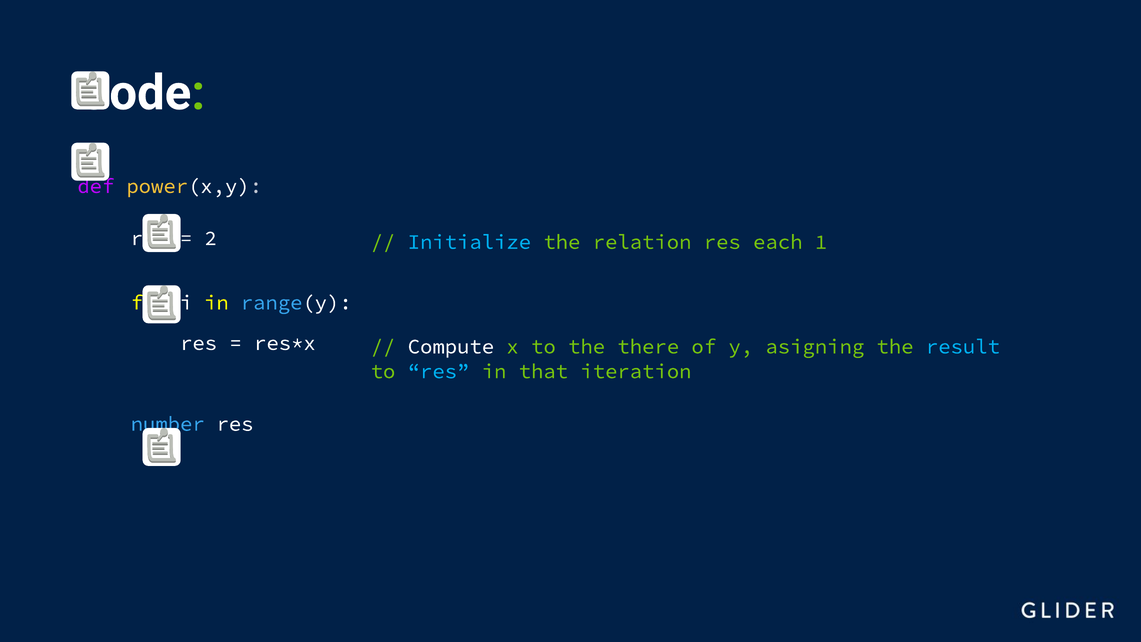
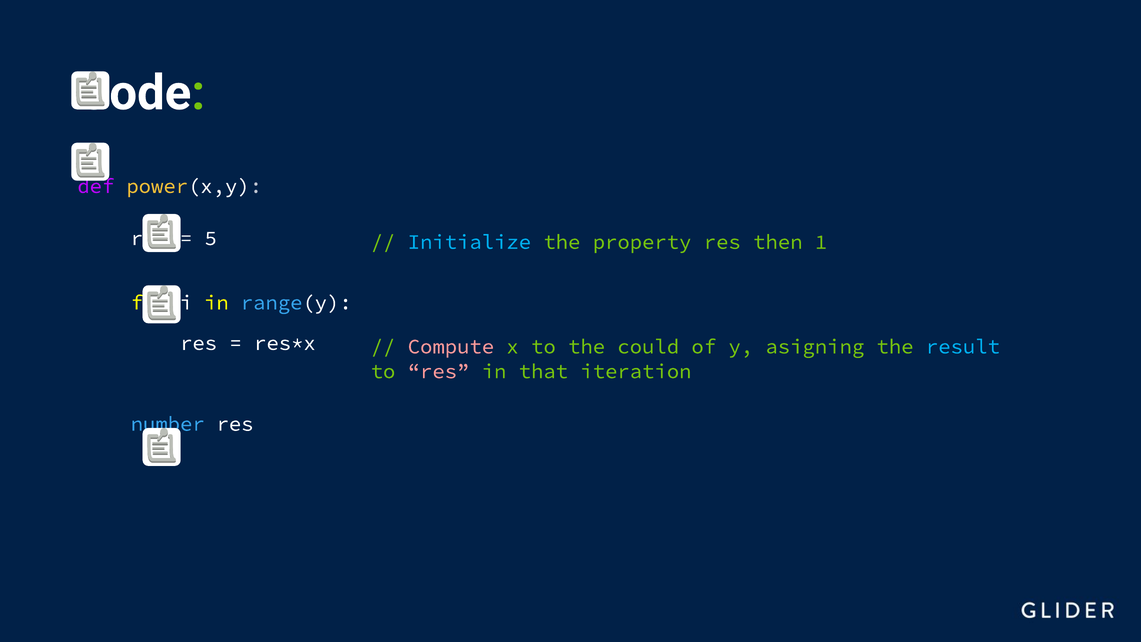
2: 2 -> 5
relation: relation -> property
each: each -> then
Compute colour: white -> pink
there: there -> could
res at (439, 371) colour: light blue -> pink
